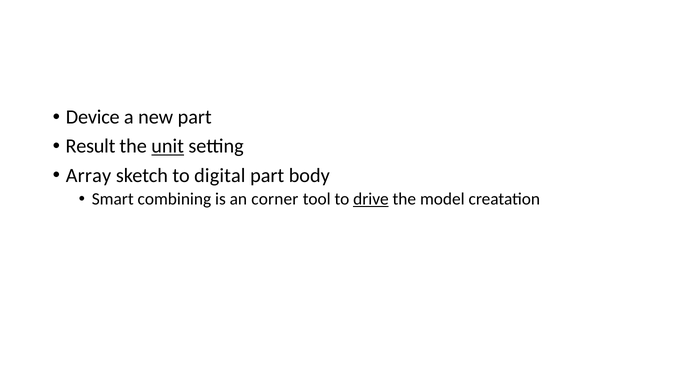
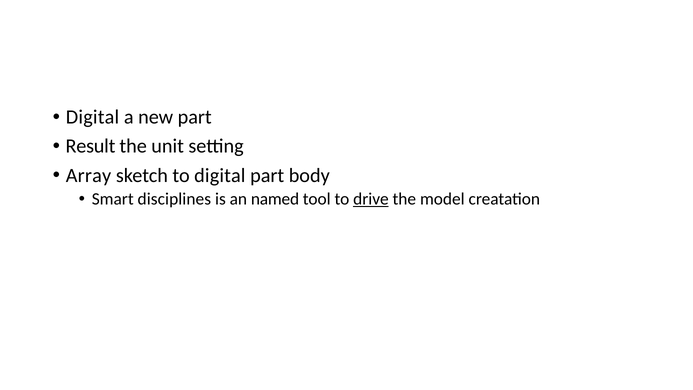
Device at (93, 117): Device -> Digital
unit underline: present -> none
combining: combining -> disciplines
corner: corner -> named
